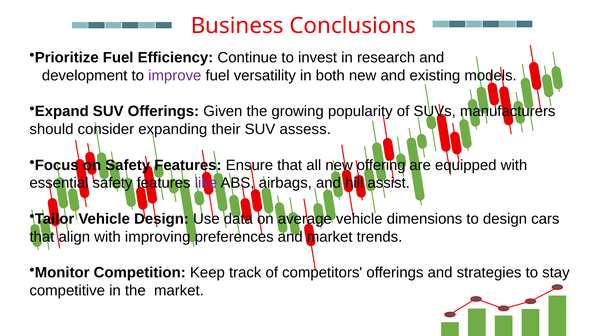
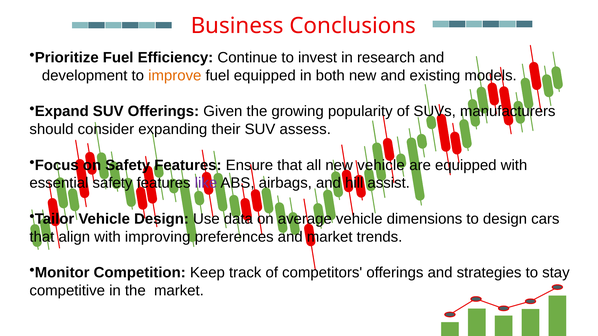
improve colour: purple -> orange
fuel versatility: versatility -> equipped
new offering: offering -> vehicle
